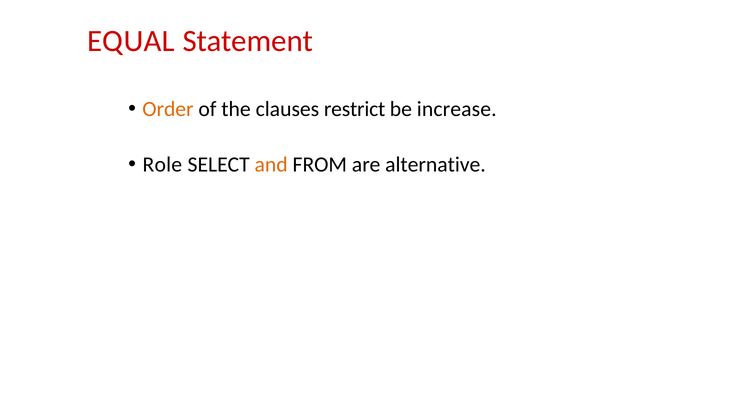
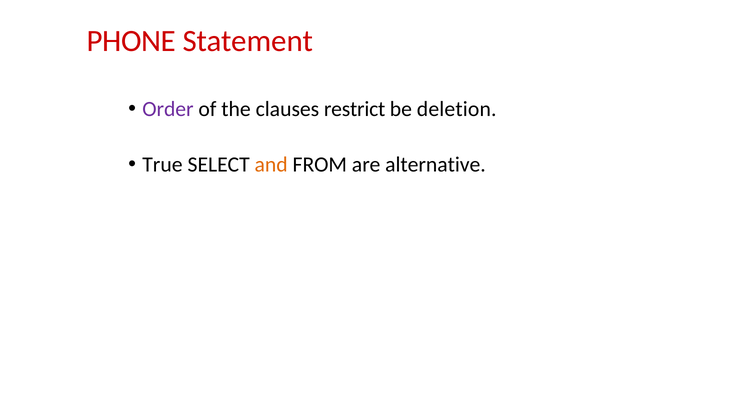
EQUAL: EQUAL -> PHONE
Order colour: orange -> purple
increase: increase -> deletion
Role: Role -> True
